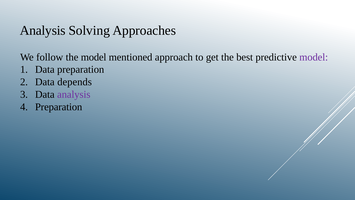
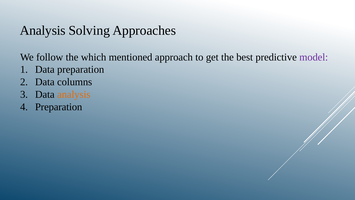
the model: model -> which
depends: depends -> columns
analysis at (74, 94) colour: purple -> orange
